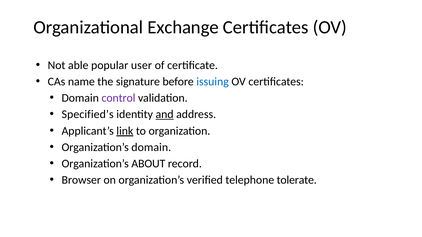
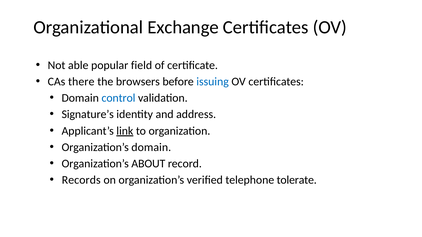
user: user -> field
name: name -> there
signature: signature -> browsers
control colour: purple -> blue
Specified’s: Specified’s -> Signature’s
and underline: present -> none
Browser: Browser -> Records
